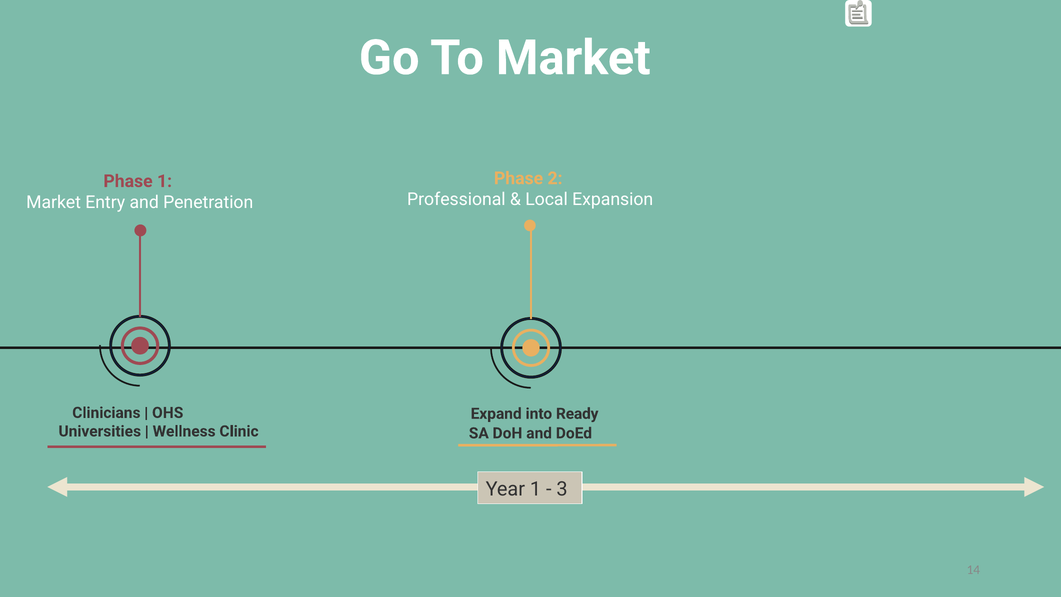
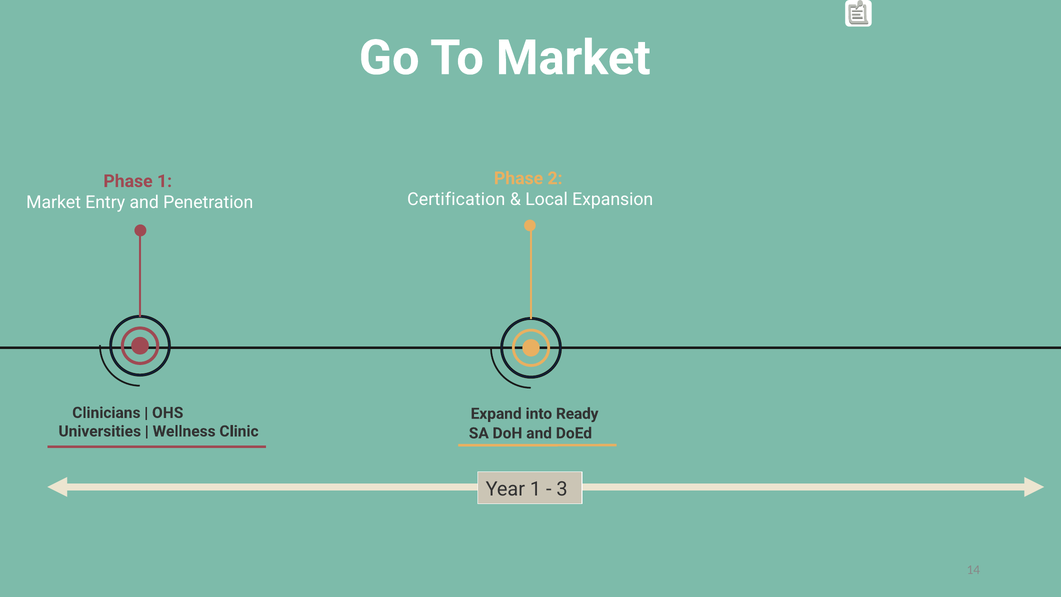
Professional: Professional -> Certification
